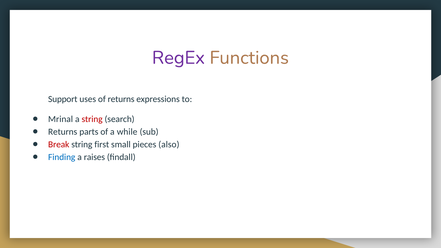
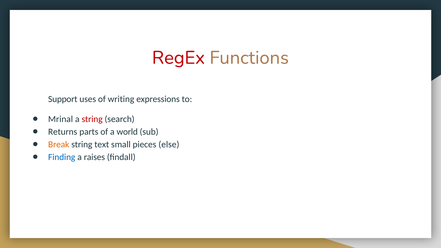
RegEx colour: purple -> red
of returns: returns -> writing
while: while -> world
Break colour: red -> orange
first: first -> text
also: also -> else
